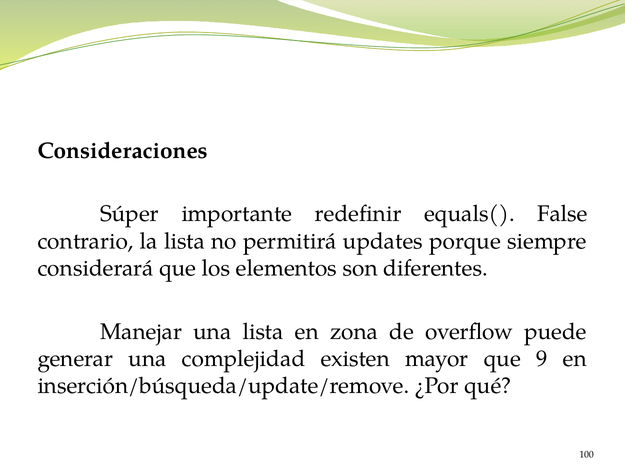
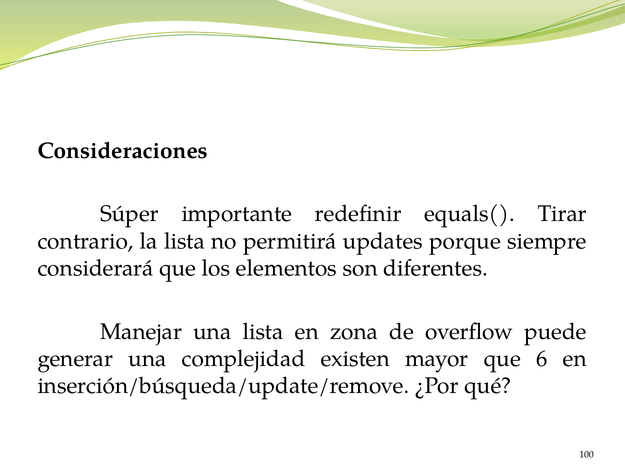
False: False -> Tirar
9: 9 -> 6
